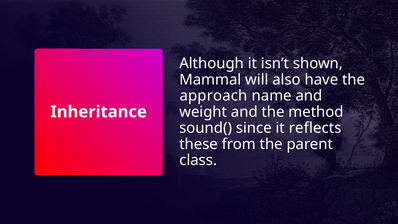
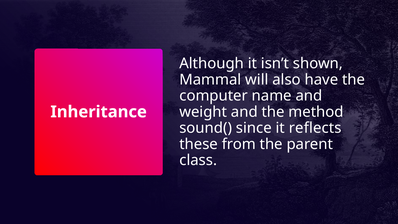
approach: approach -> computer
